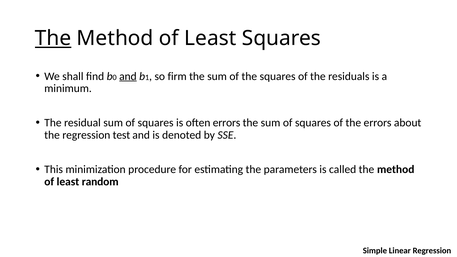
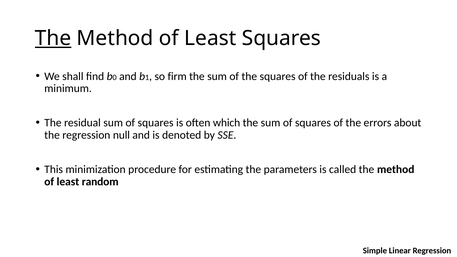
and at (128, 76) underline: present -> none
often errors: errors -> which
test: test -> null
